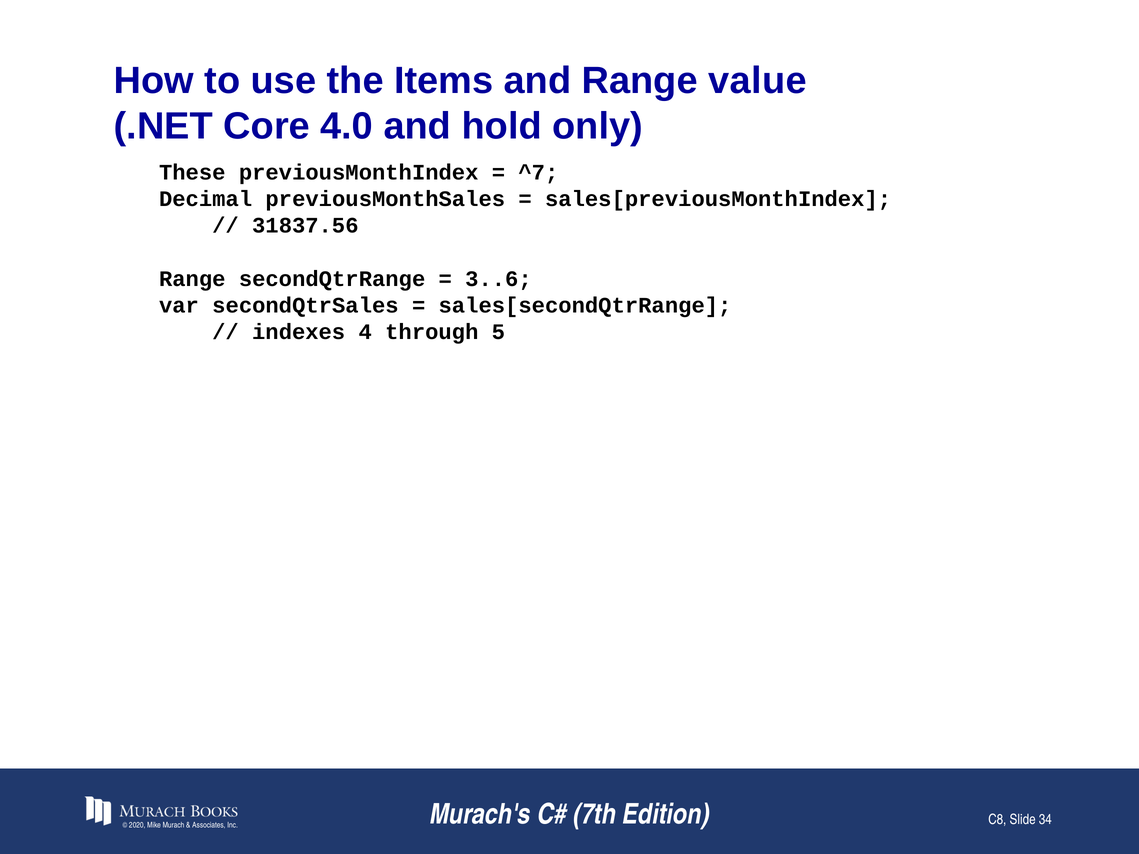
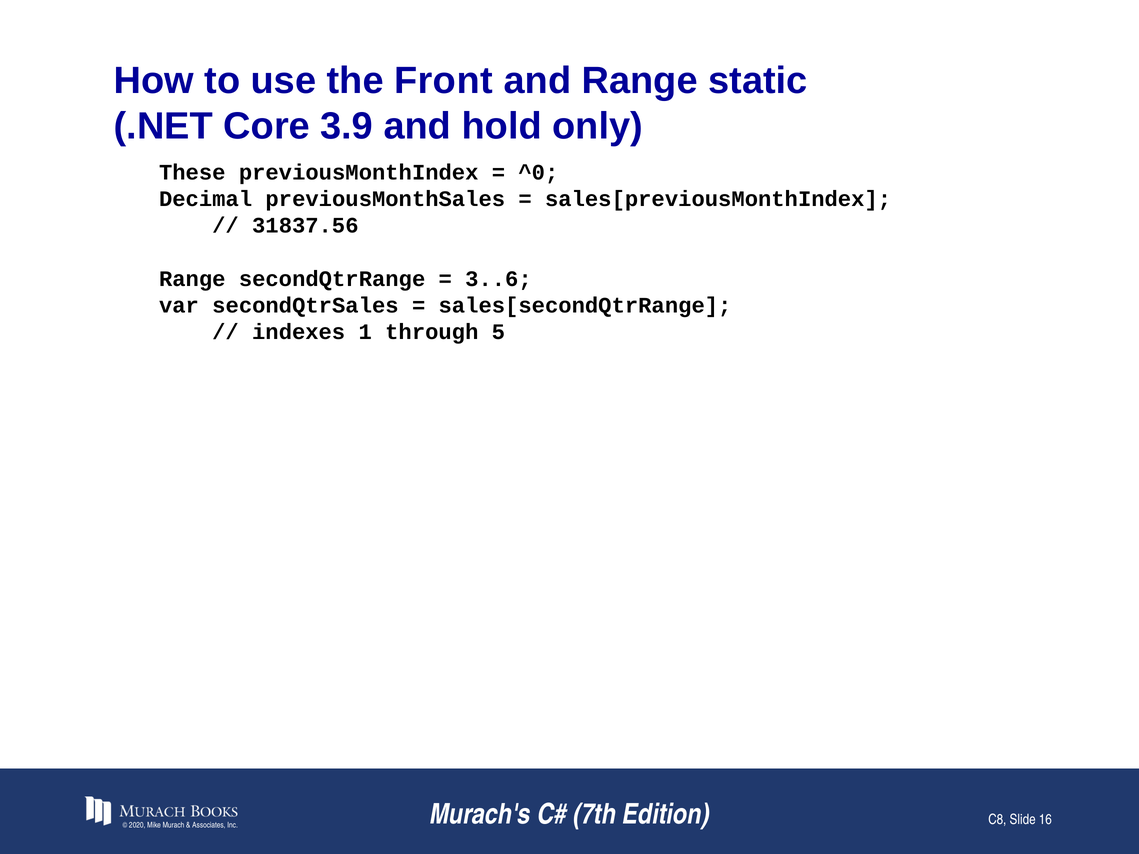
Items: Items -> Front
value: value -> static
4.0: 4.0 -> 3.9
^7: ^7 -> ^0
4: 4 -> 1
34: 34 -> 16
